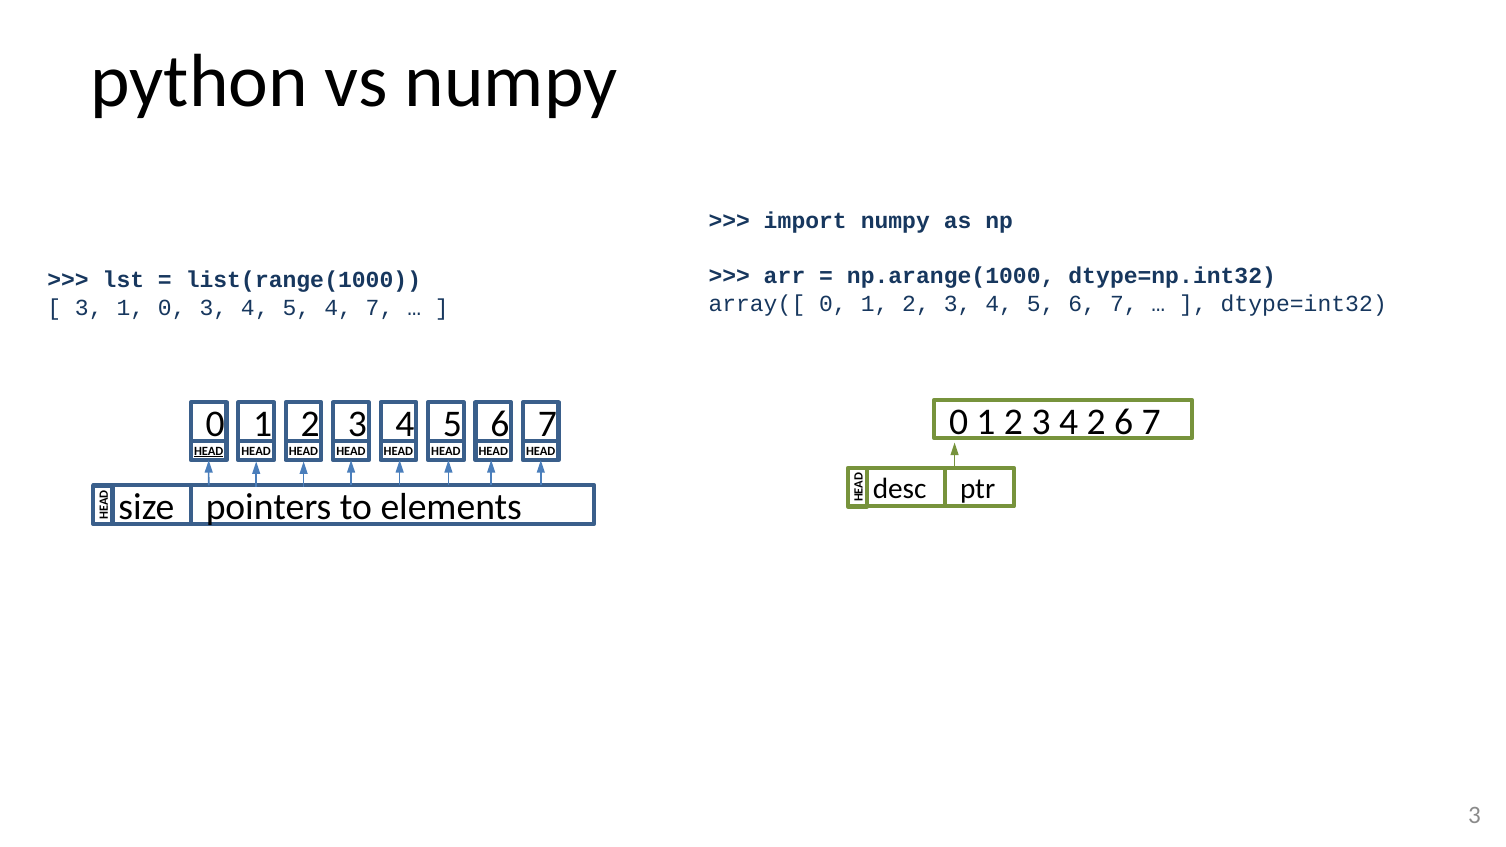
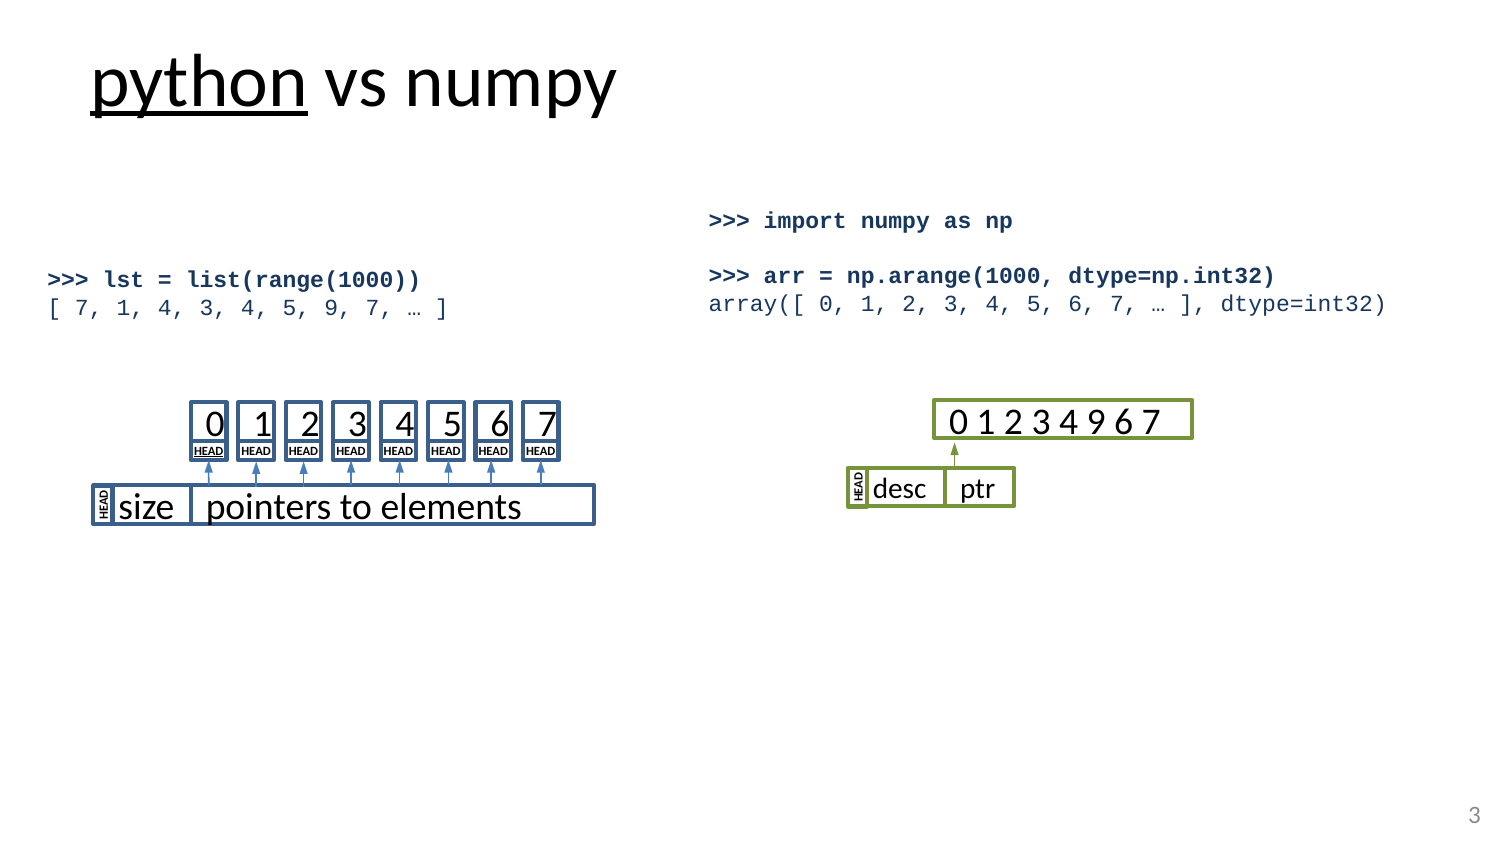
python underline: none -> present
3 at (89, 308): 3 -> 7
1 0: 0 -> 4
5 4: 4 -> 9
4 2: 2 -> 9
